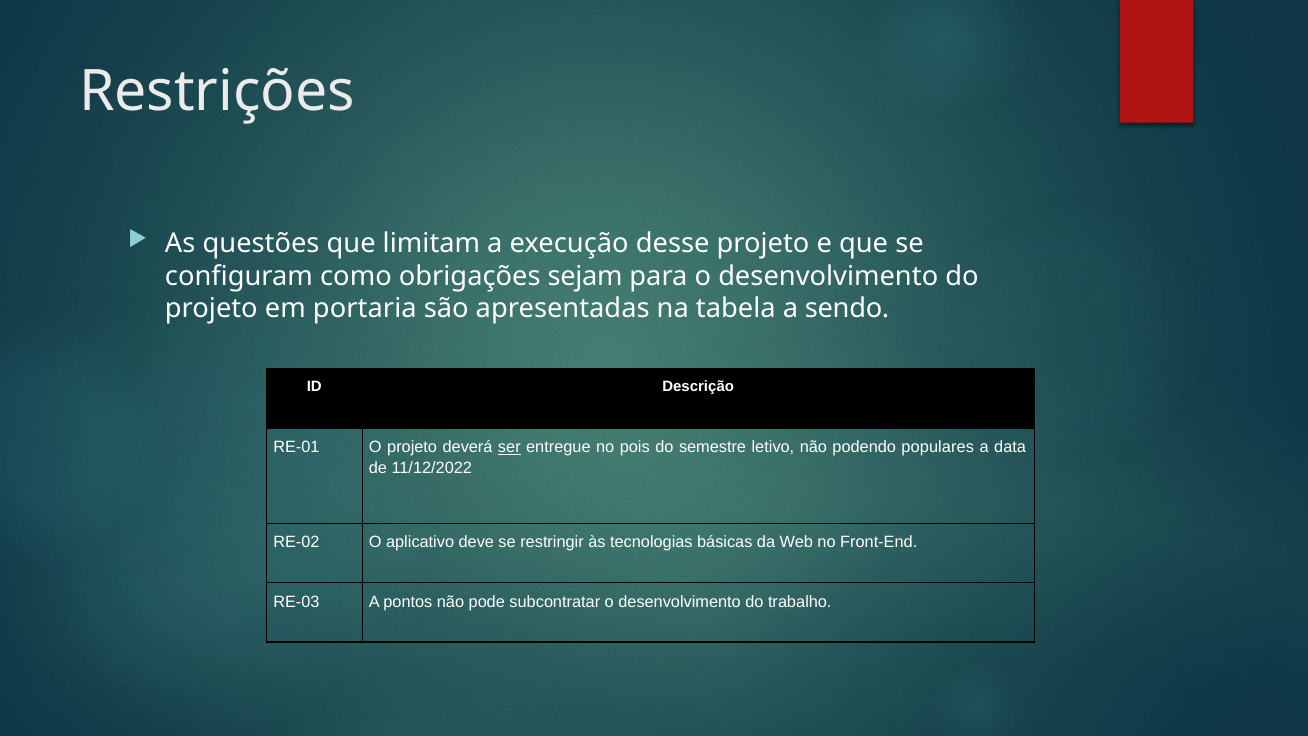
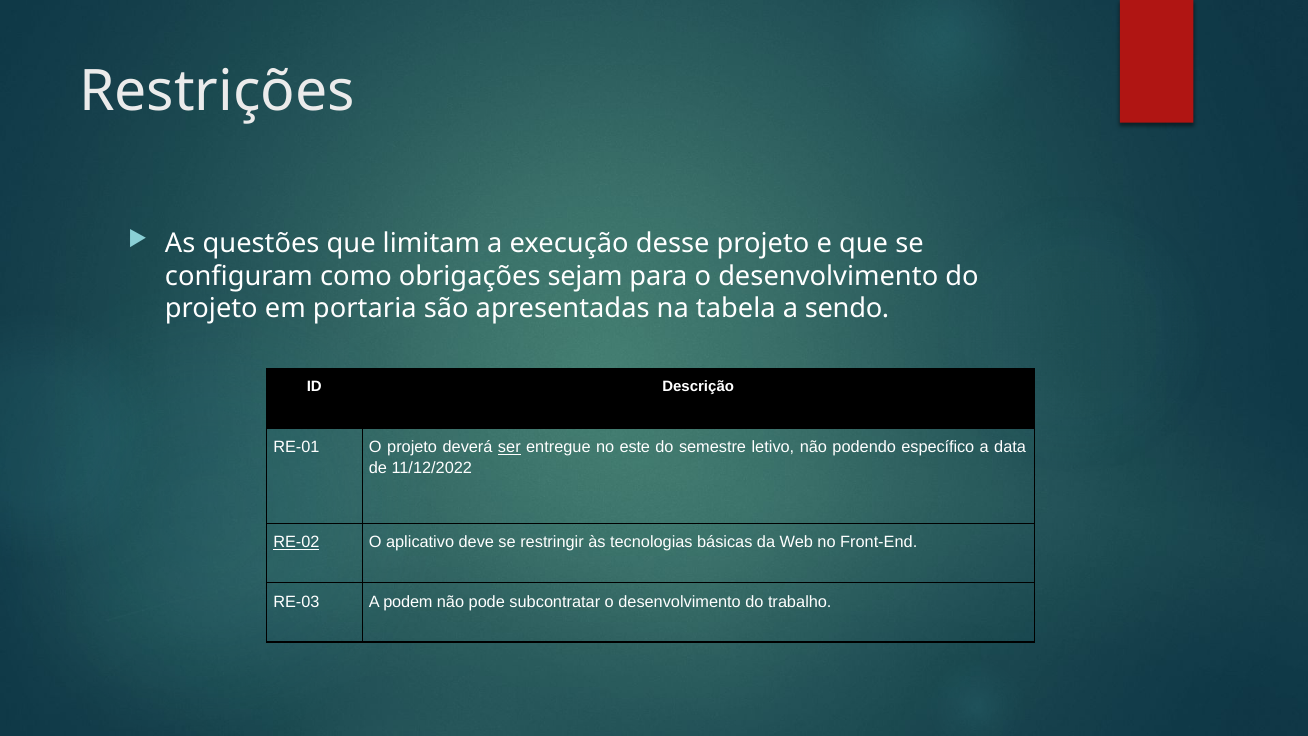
pois: pois -> este
populares: populares -> específico
RE-02 underline: none -> present
pontos: pontos -> podem
